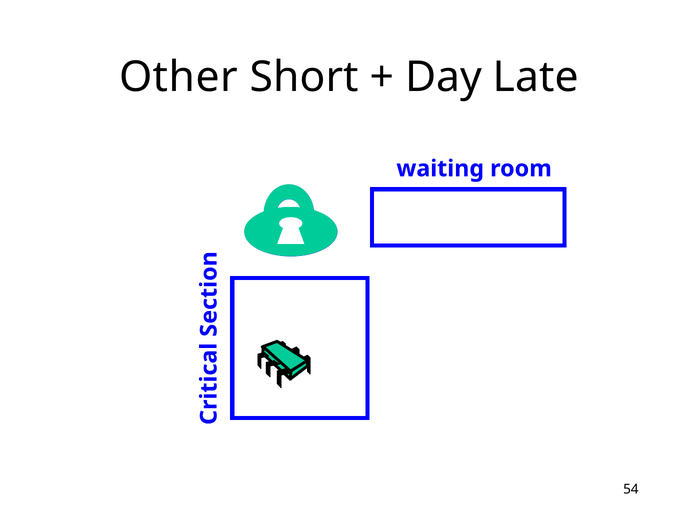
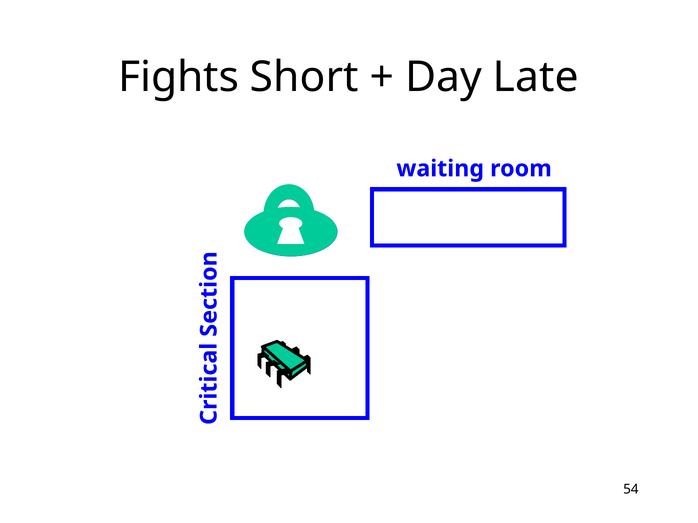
Other: Other -> Fights
